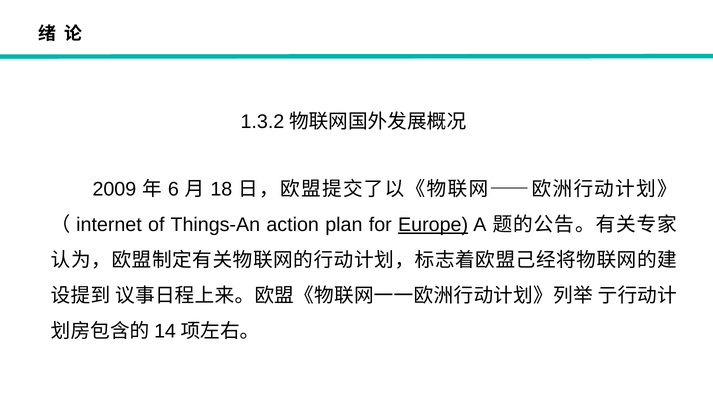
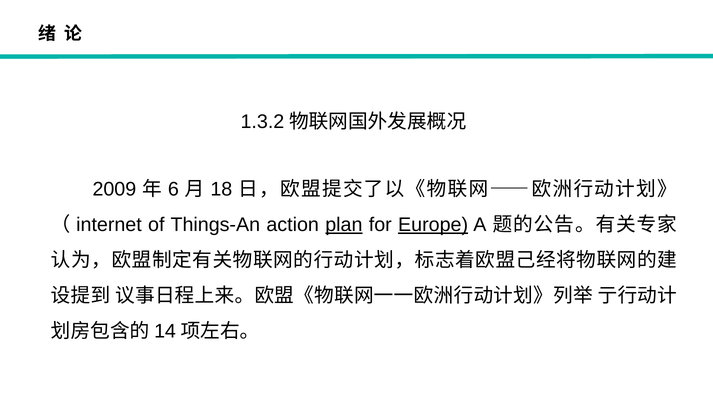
plan underline: none -> present
